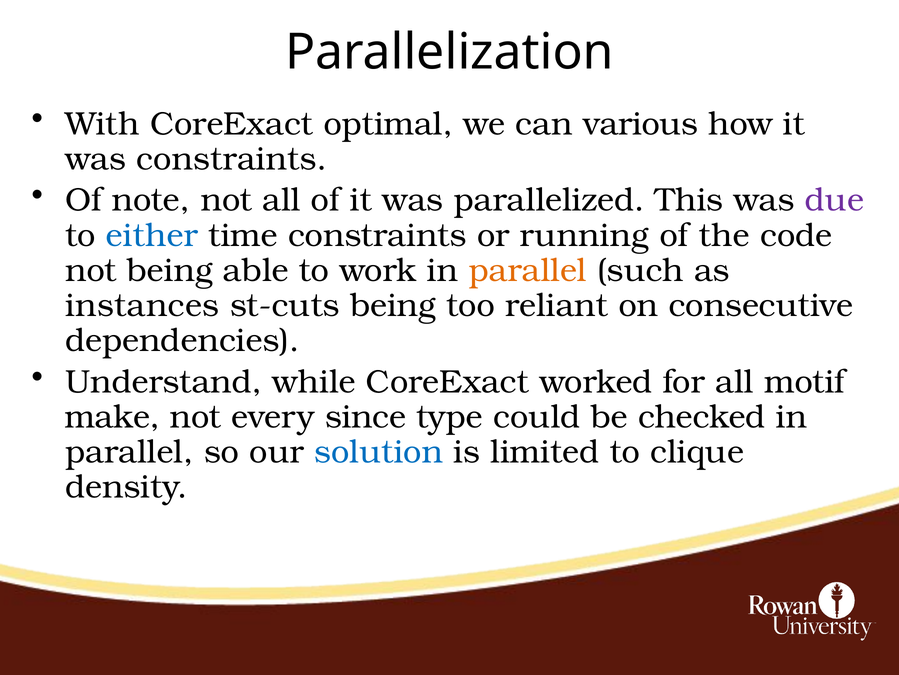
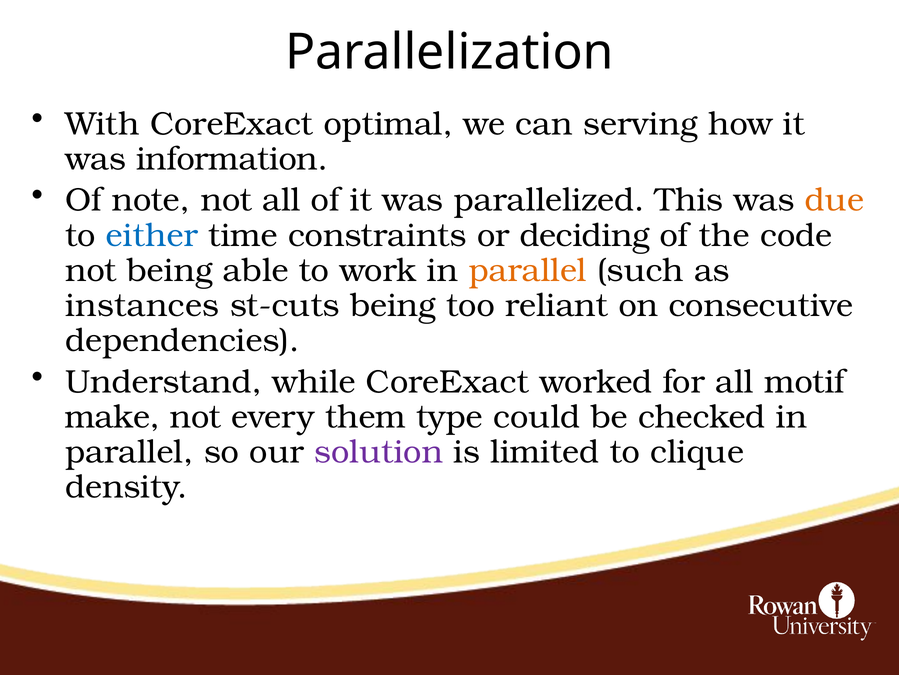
various: various -> serving
was constraints: constraints -> information
due colour: purple -> orange
running: running -> deciding
since: since -> them
solution colour: blue -> purple
